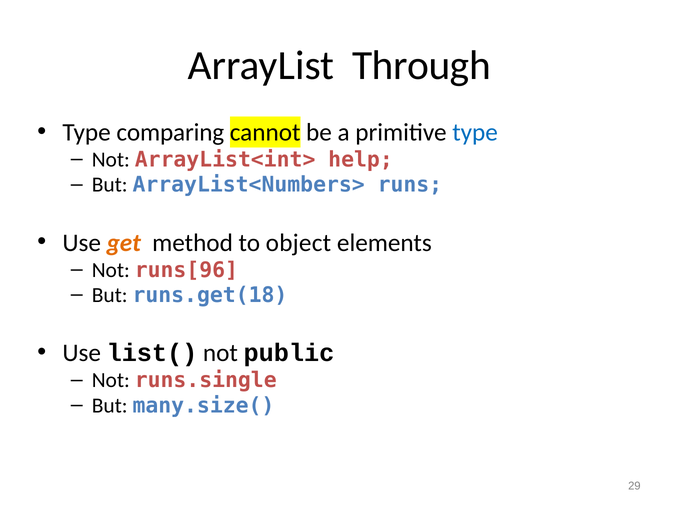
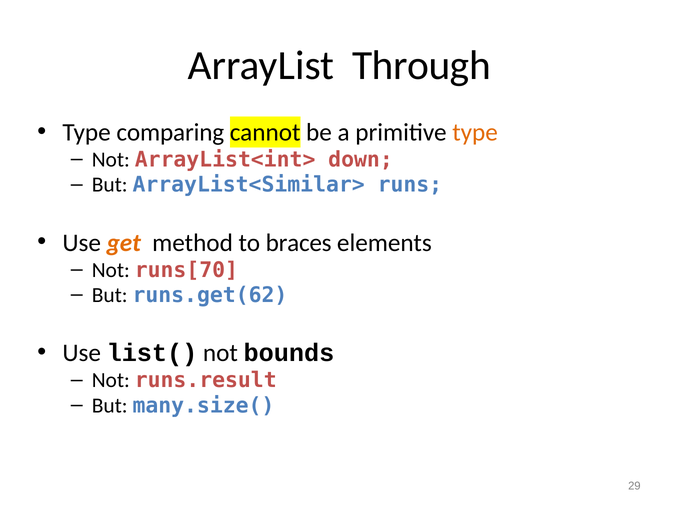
type at (475, 132) colour: blue -> orange
help: help -> down
ArrayList<Numbers>: ArrayList<Numbers> -> ArrayList<Similar>
object: object -> braces
runs[96: runs[96 -> runs[70
runs.get(18: runs.get(18 -> runs.get(62
public: public -> bounds
runs.single: runs.single -> runs.result
